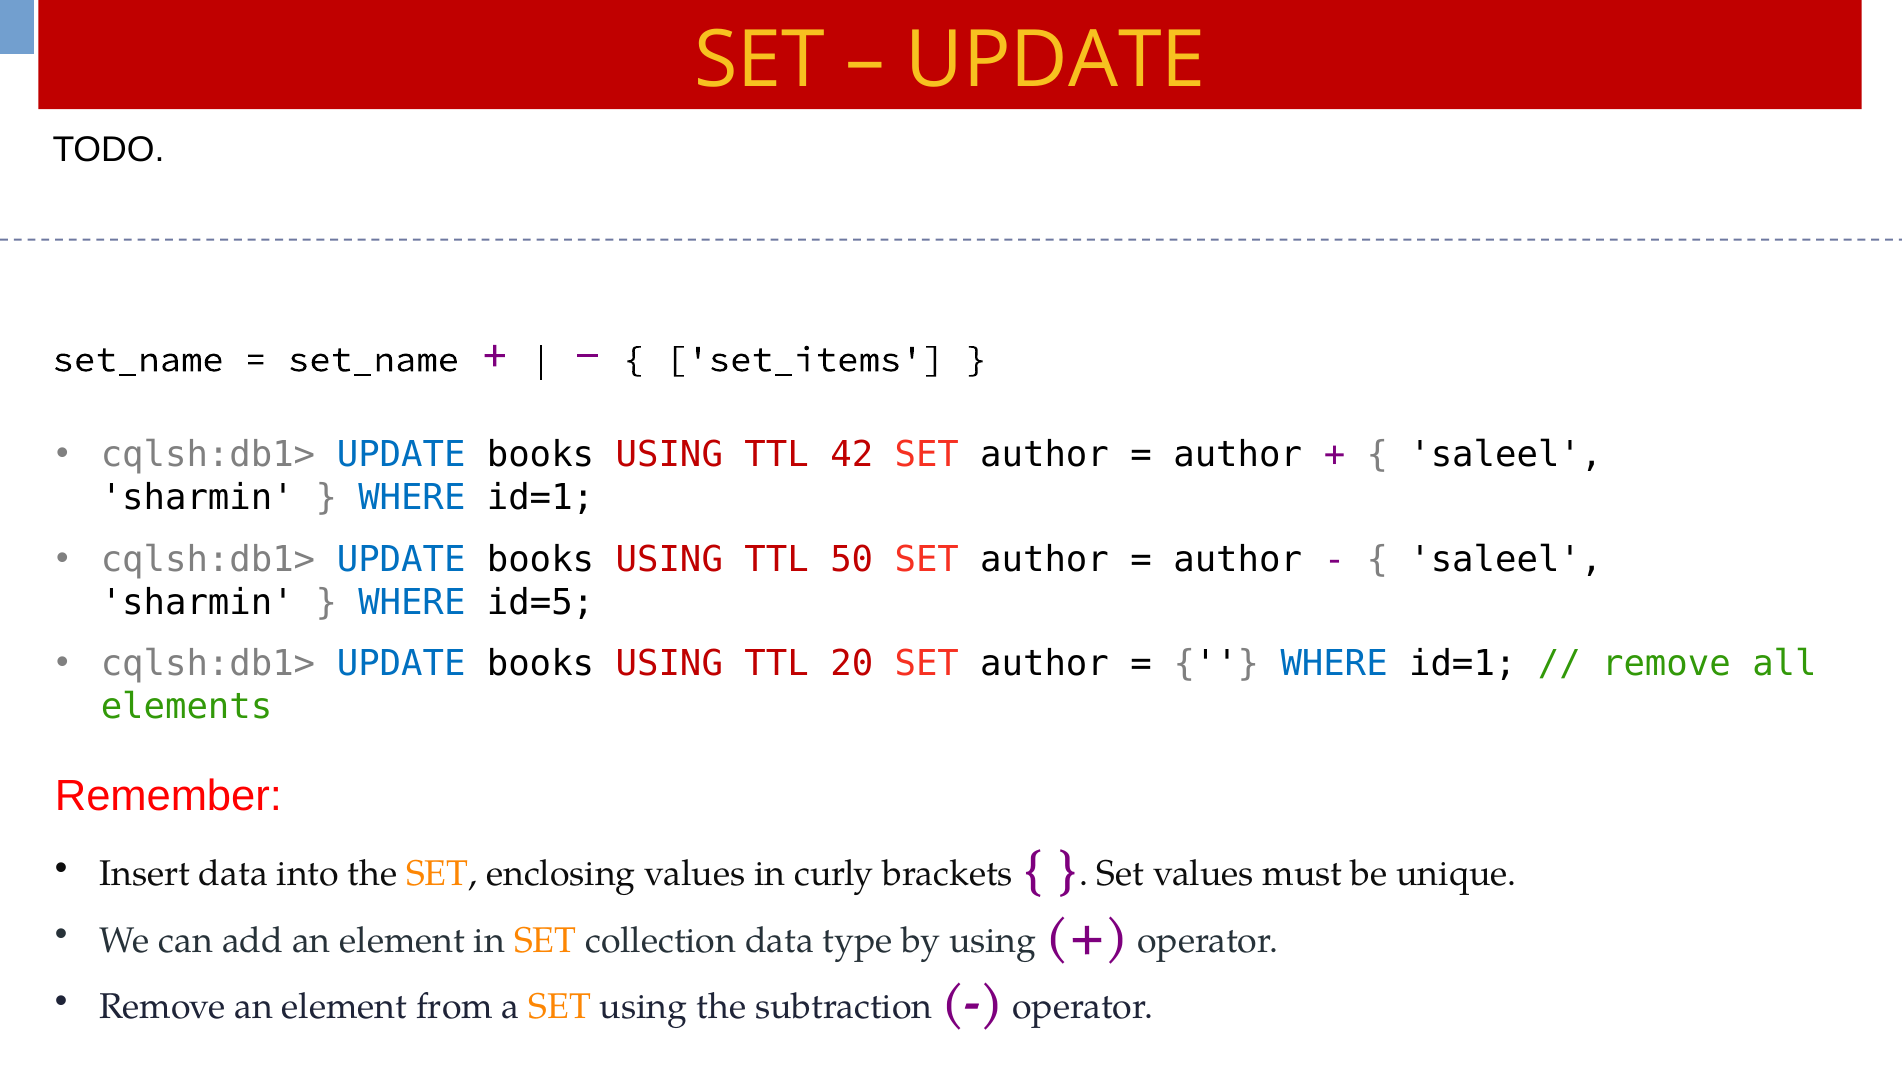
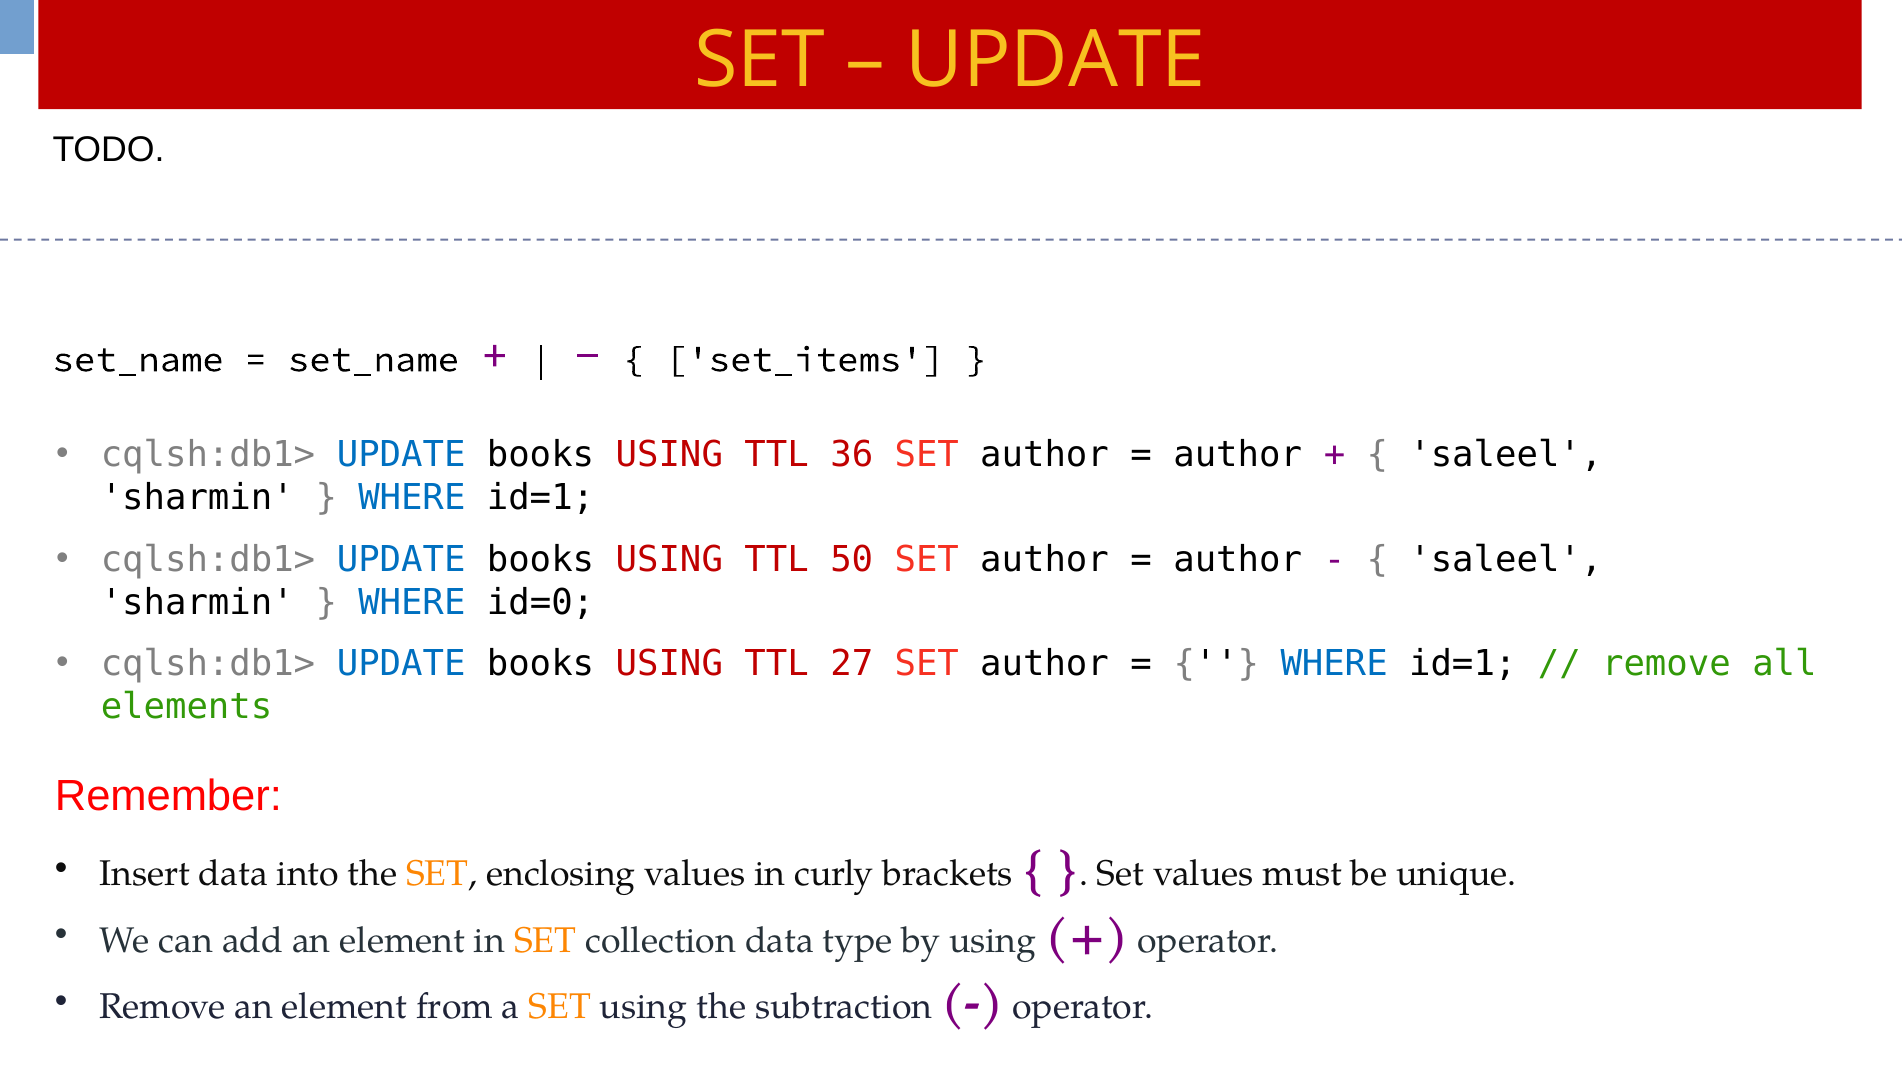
42: 42 -> 36
id=5: id=5 -> id=0
20: 20 -> 27
